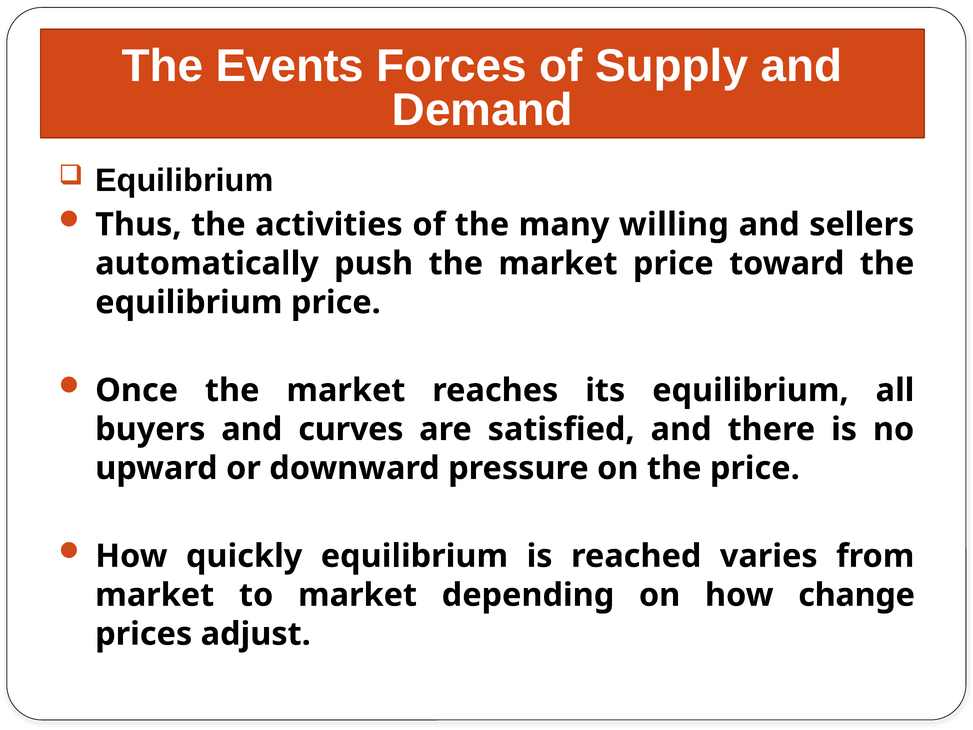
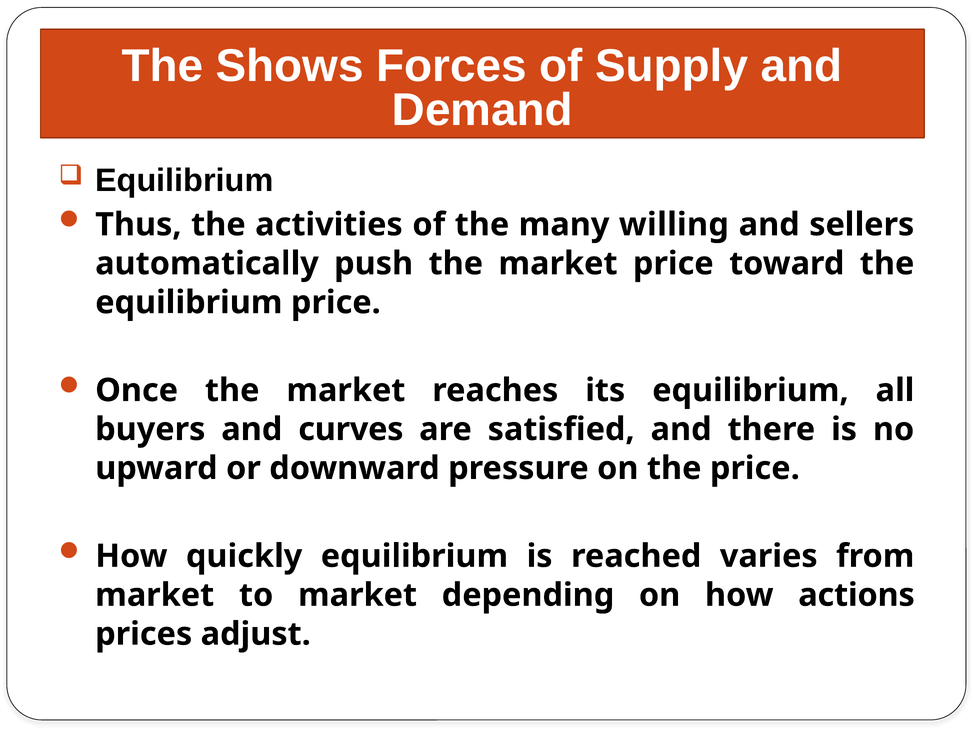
Events: Events -> Shows
change: change -> actions
